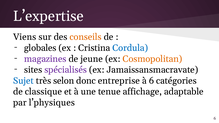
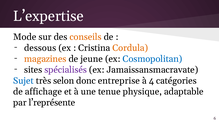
Viens: Viens -> Mode
globales: globales -> dessous
Cordula colour: blue -> orange
magazines colour: purple -> orange
Cosmopolitan colour: orange -> blue
à 6: 6 -> 4
classique: classique -> affichage
affichage: affichage -> physique
l’physiques: l’physiques -> l’représente
